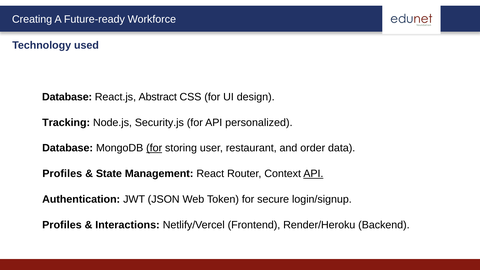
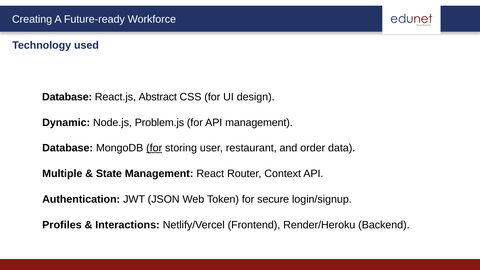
Tracking: Tracking -> Dynamic
Security.js: Security.js -> Problem.js
API personalized: personalized -> management
Profiles at (62, 174): Profiles -> Multiple
API at (313, 174) underline: present -> none
